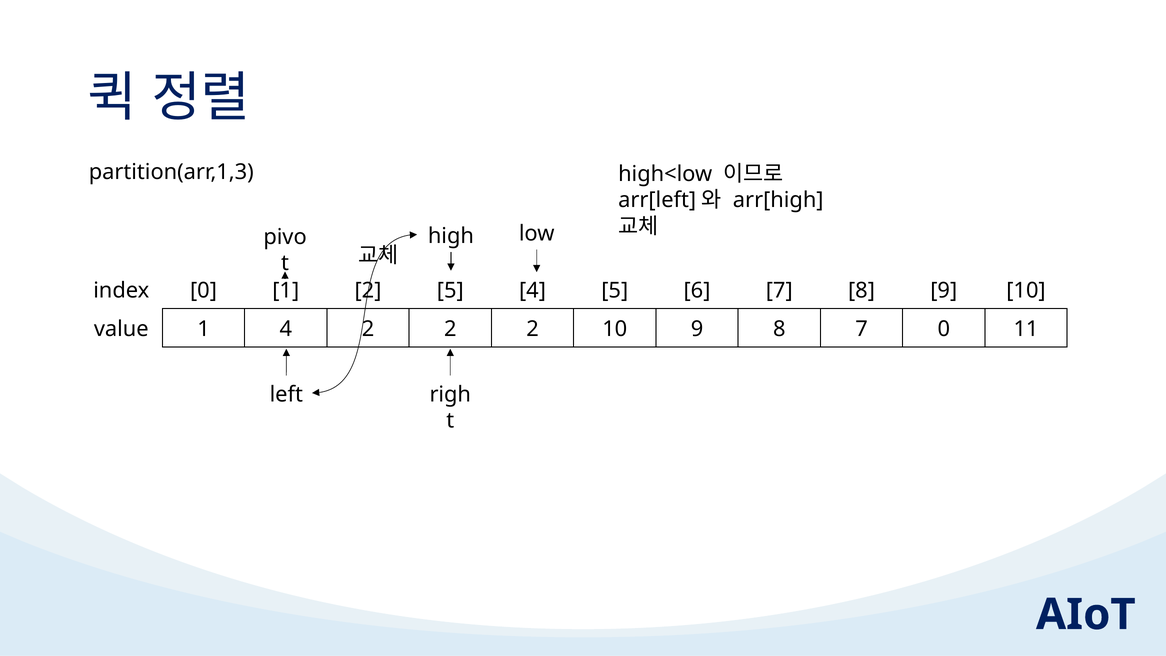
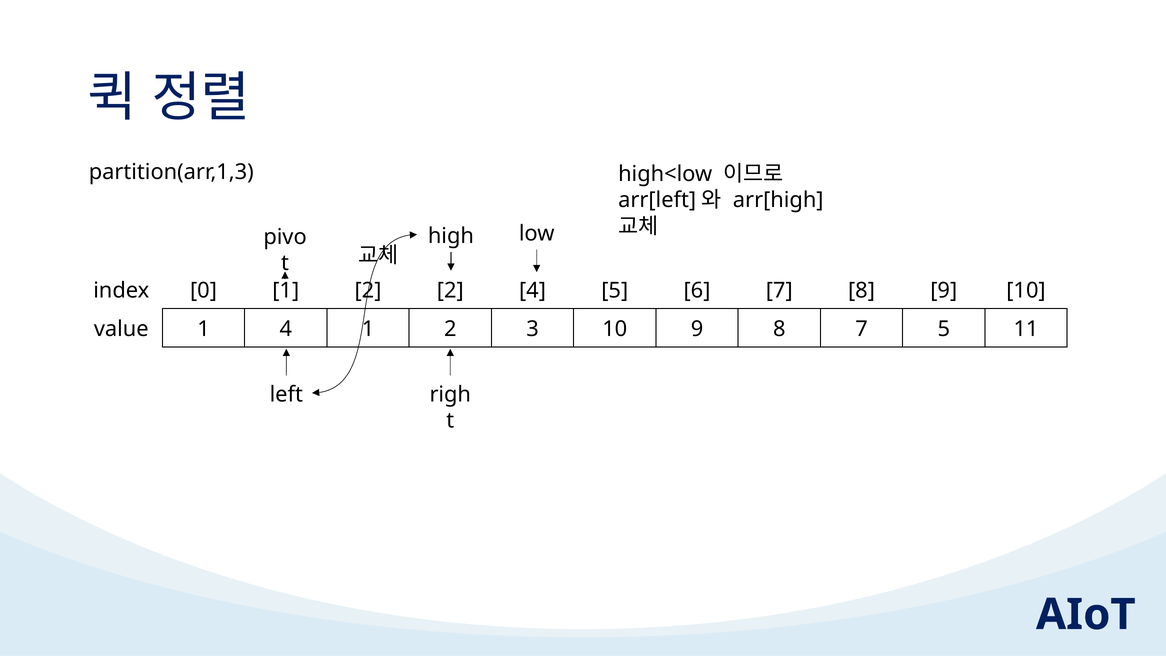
2 5: 5 -> 2
4 2: 2 -> 1
2 at (533, 329): 2 -> 3
7 0: 0 -> 5
